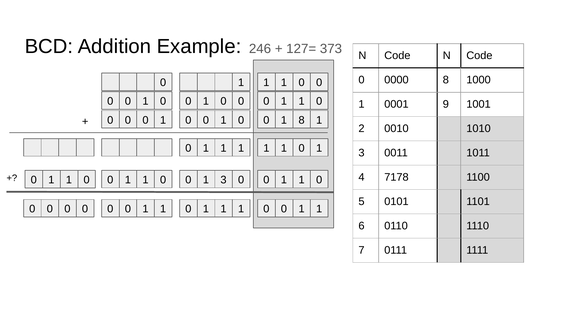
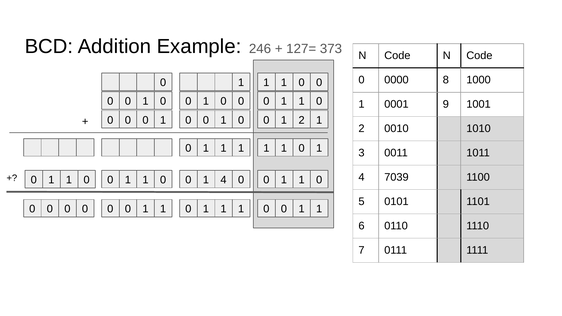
1 8: 8 -> 2
7178: 7178 -> 7039
1 3: 3 -> 4
